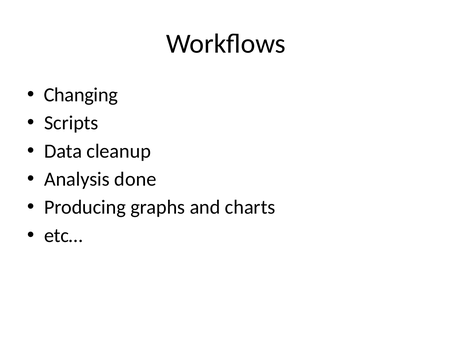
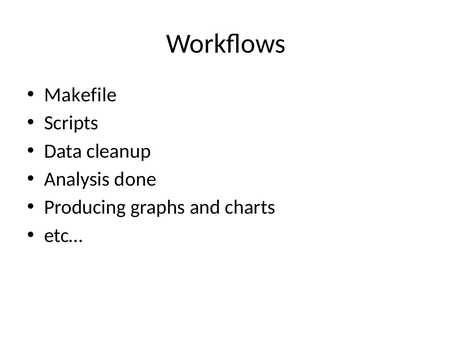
Changing: Changing -> Makefile
